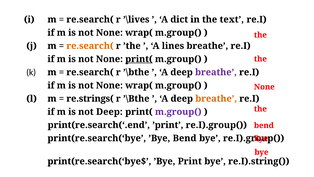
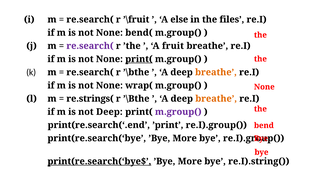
’\lives: ’\lives -> ’\fruit
dict: dict -> else
text: text -> files
wrap( at (139, 33): wrap( -> bend(
re.search( at (90, 46) colour: orange -> purple
lines: lines -> fruit
breathe at (216, 72) colour: purple -> orange
print(re.search(‘bye ’Bye Bend: Bend -> More
print(re.search(‘bye$ underline: none -> present
Print at (190, 161): Print -> More
